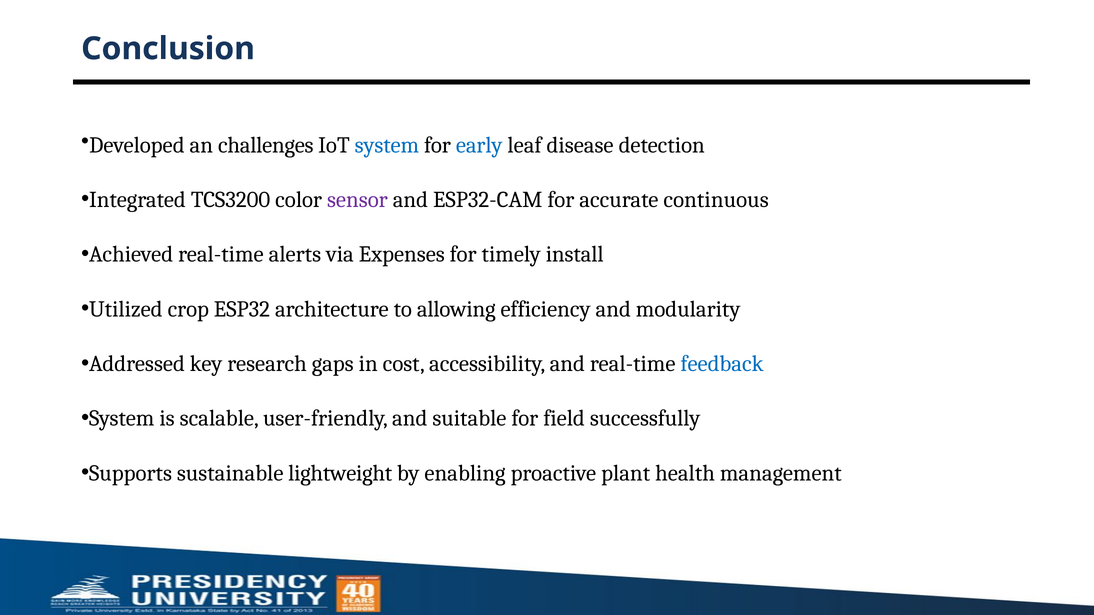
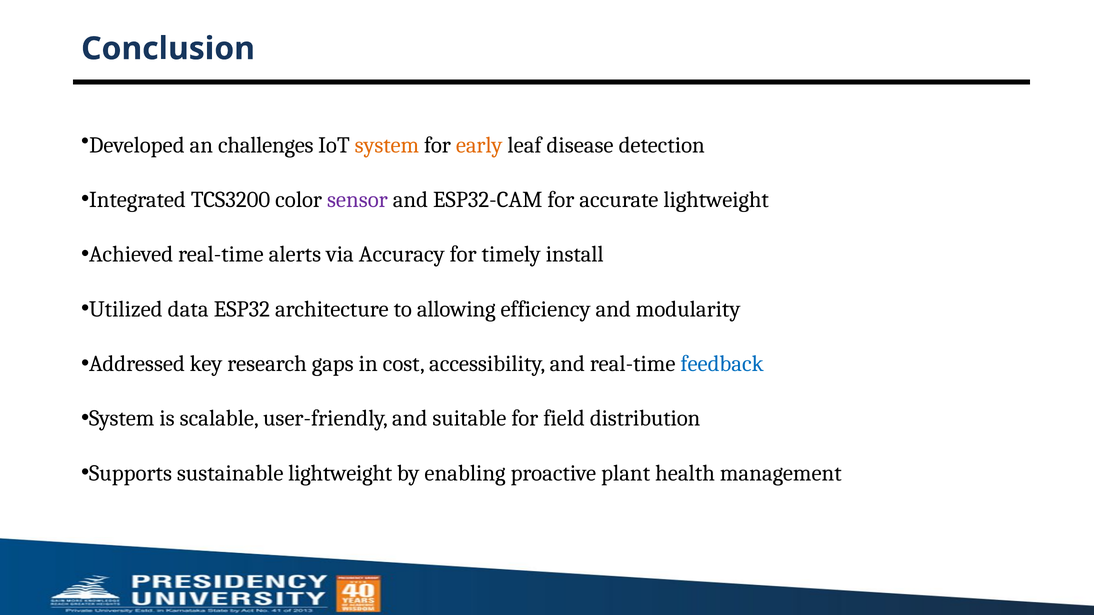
system at (387, 145) colour: blue -> orange
early colour: blue -> orange
accurate continuous: continuous -> lightweight
Expenses: Expenses -> Accuracy
crop: crop -> data
successfully: successfully -> distribution
